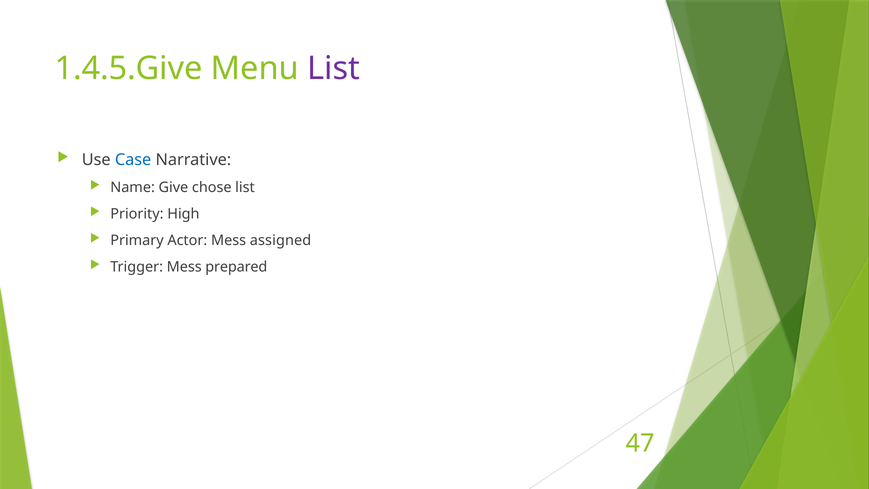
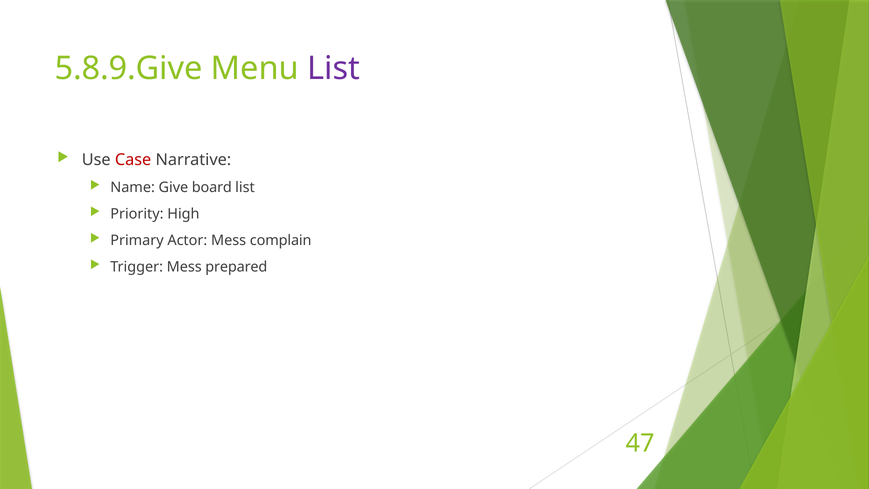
1.4.5.Give: 1.4.5.Give -> 5.8.9.Give
Case colour: blue -> red
chose: chose -> board
assigned: assigned -> complain
